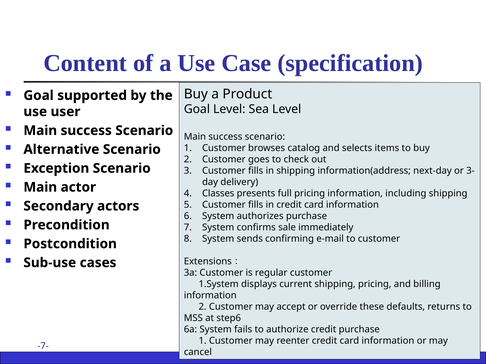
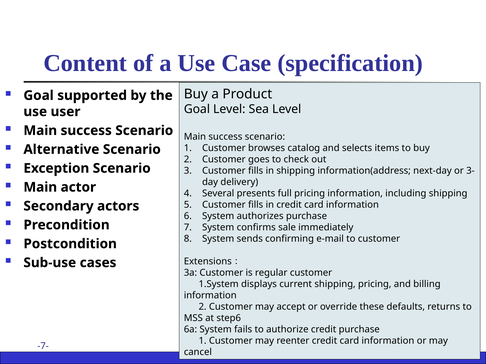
Classes: Classes -> Several
